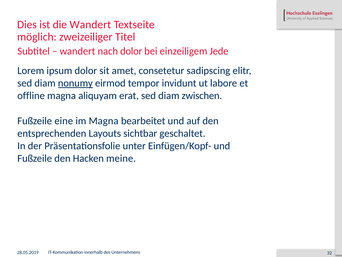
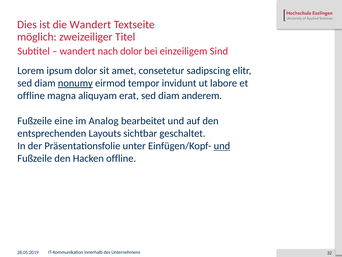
Jede: Jede -> Sind
zwischen: zwischen -> anderem
im Magna: Magna -> Analog
und at (222, 146) underline: none -> present
Hacken meine: meine -> offline
